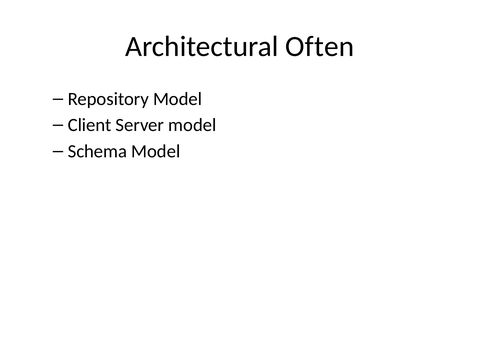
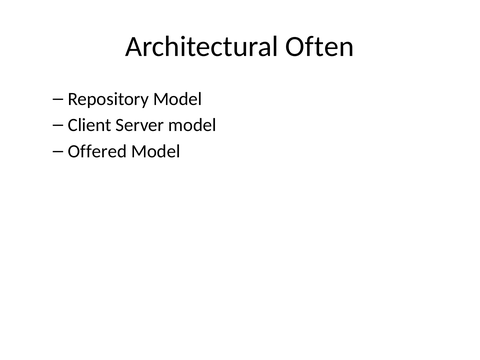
Schema: Schema -> Offered
